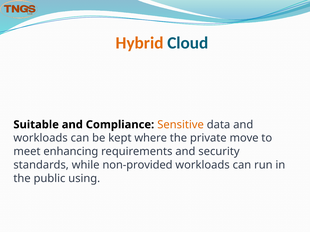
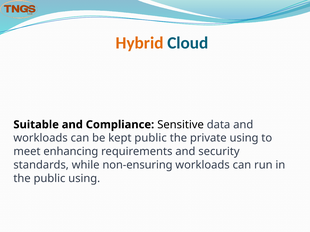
Sensitive colour: orange -> black
kept where: where -> public
private move: move -> using
non-provided: non-provided -> non-ensuring
